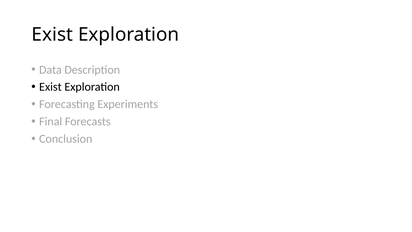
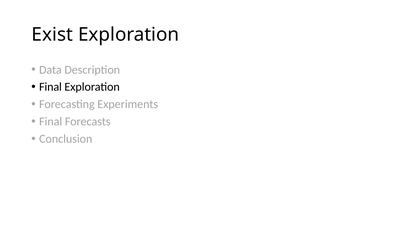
Exist at (50, 87): Exist -> Final
